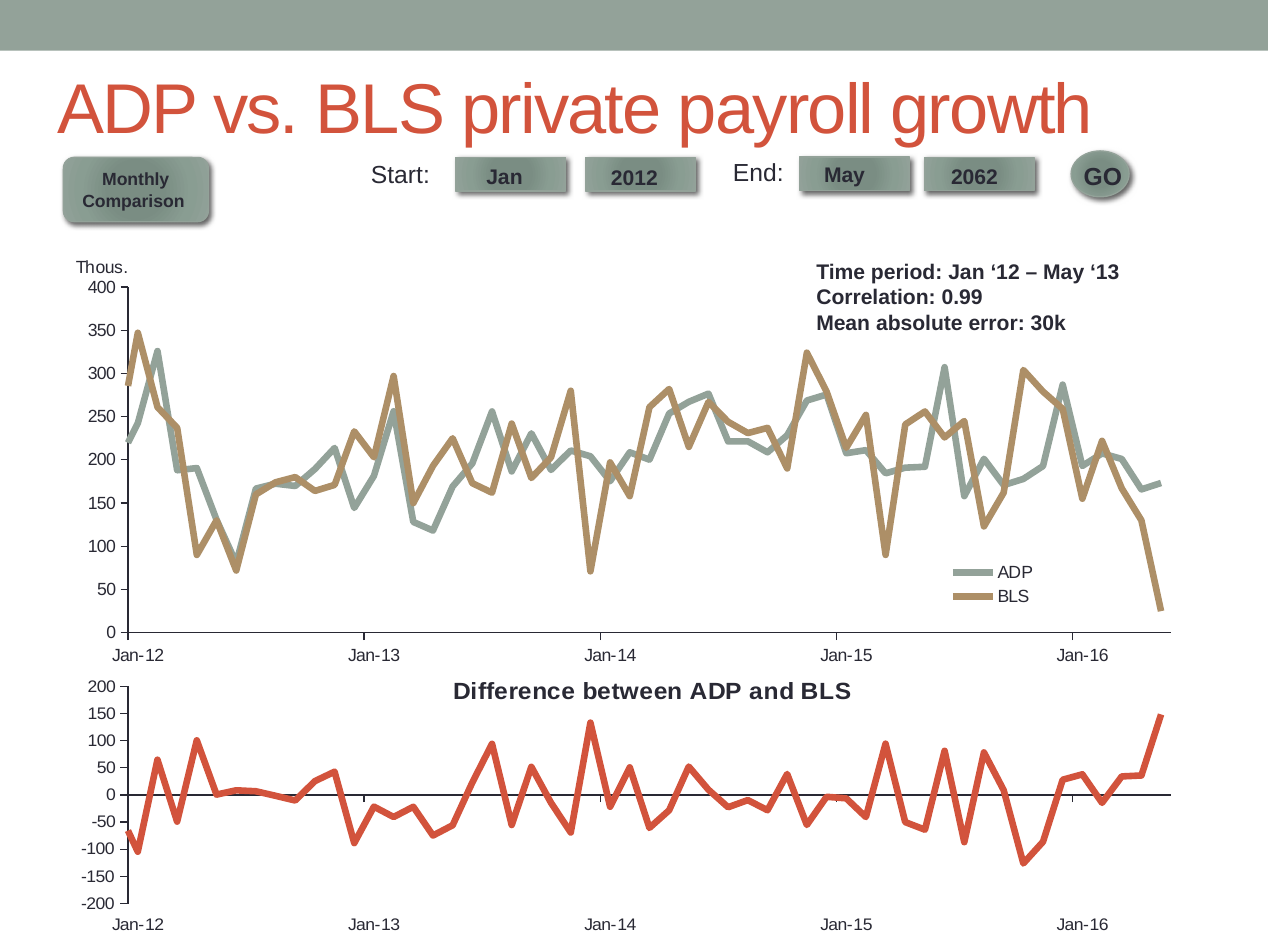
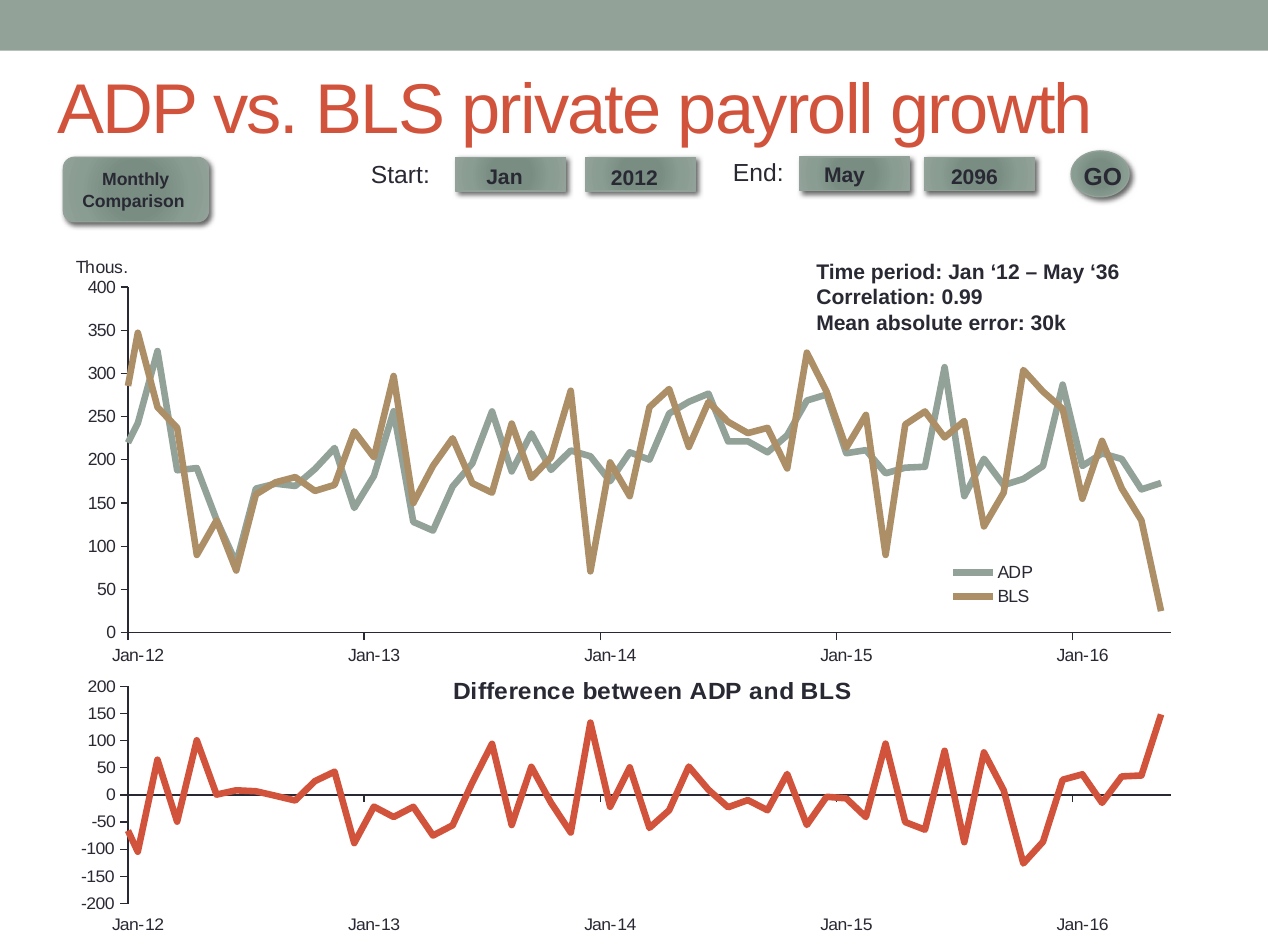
2062: 2062 -> 2096
13: 13 -> 36
